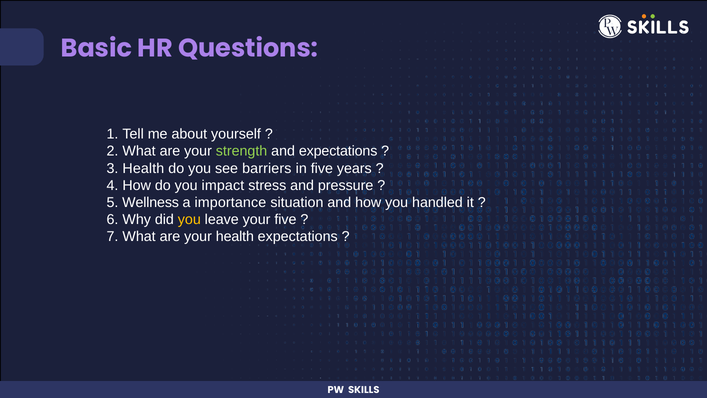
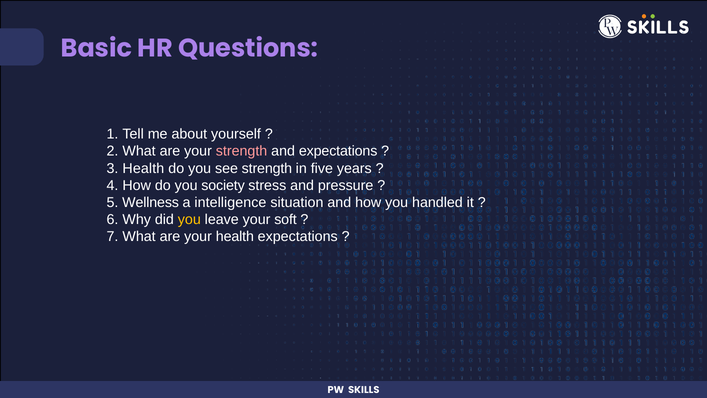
strength at (242, 151) colour: light green -> pink
see barriers: barriers -> strength
impact: impact -> society
importance: importance -> intelligence
your five: five -> soft
